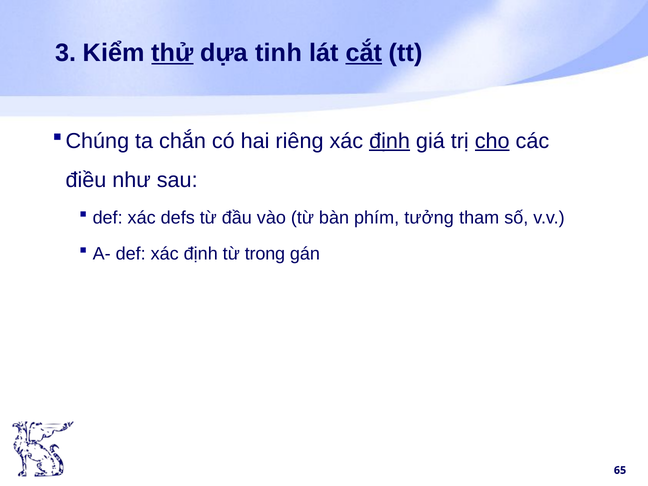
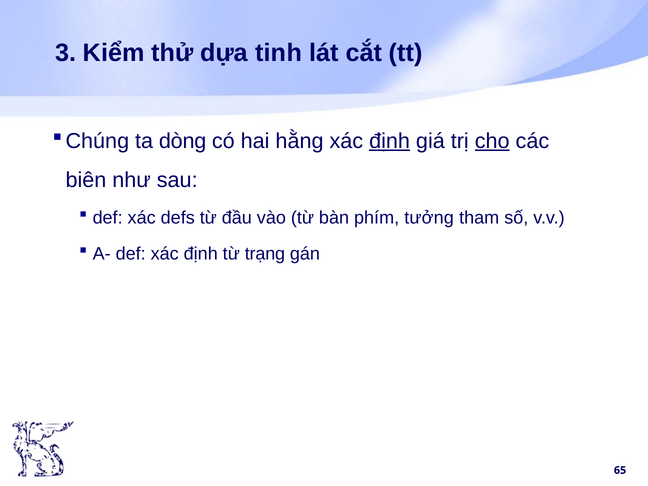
thử underline: present -> none
cắt underline: present -> none
chắn: chắn -> dòng
riêng: riêng -> hằng
điều: điều -> biên
trong: trong -> trạng
